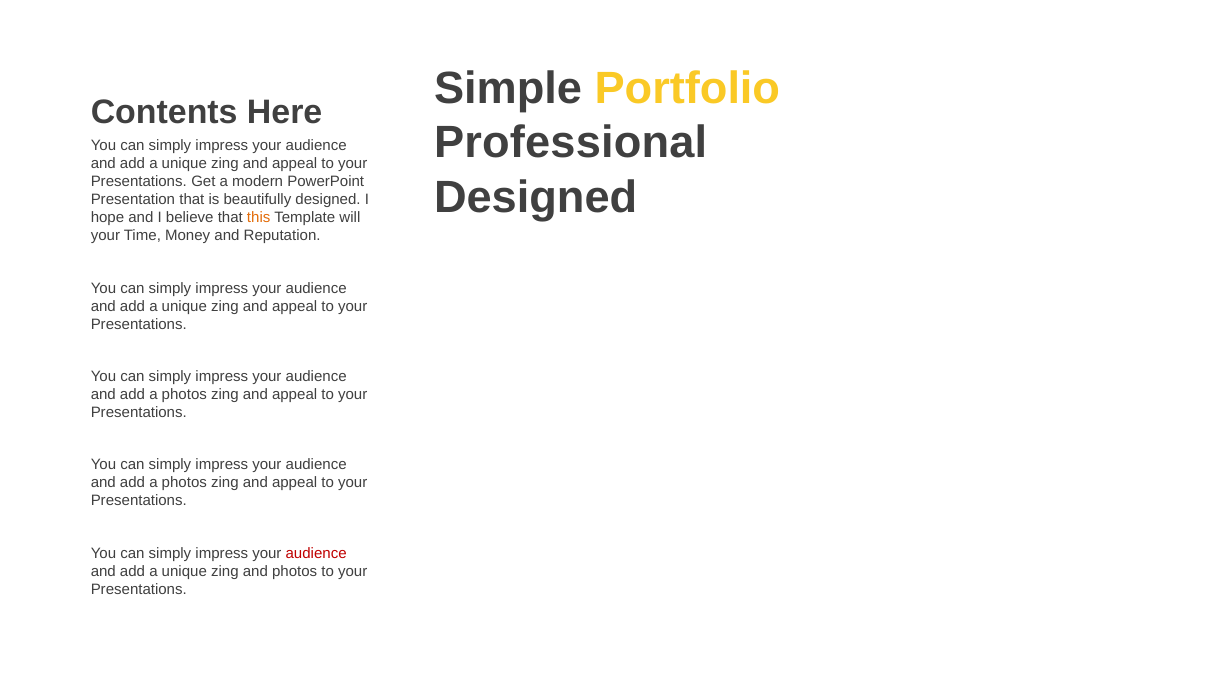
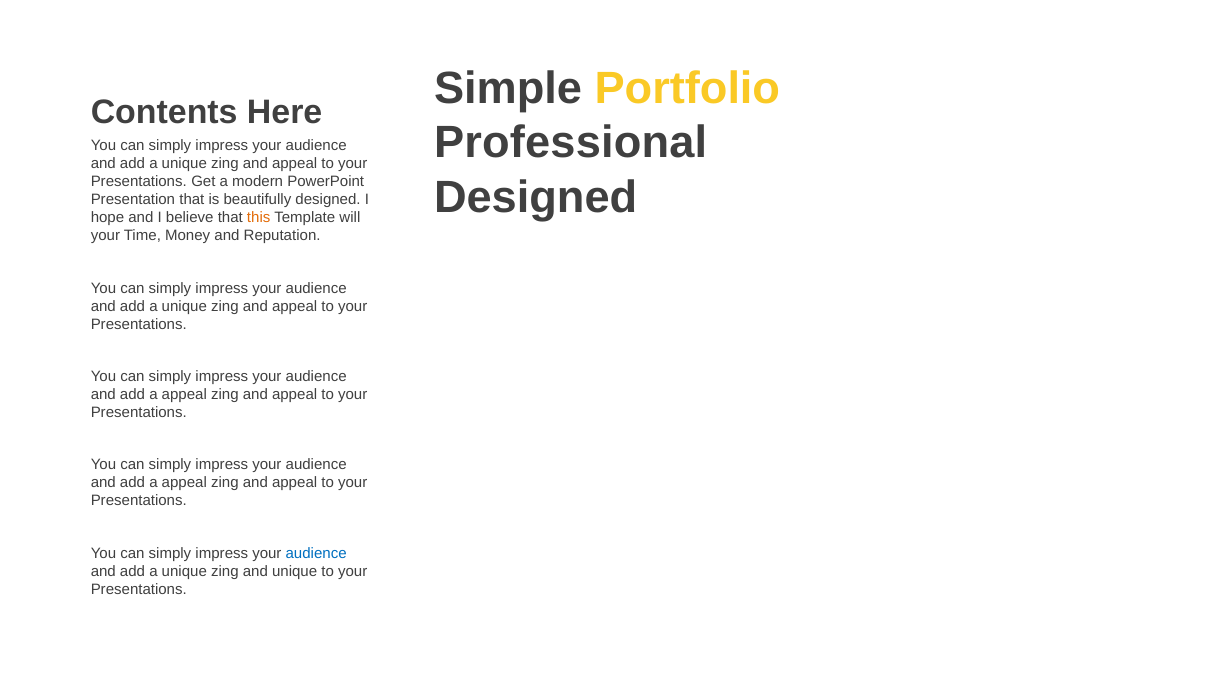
photos at (184, 394): photos -> appeal
photos at (184, 483): photos -> appeal
audience at (316, 553) colour: red -> blue
and photos: photos -> unique
